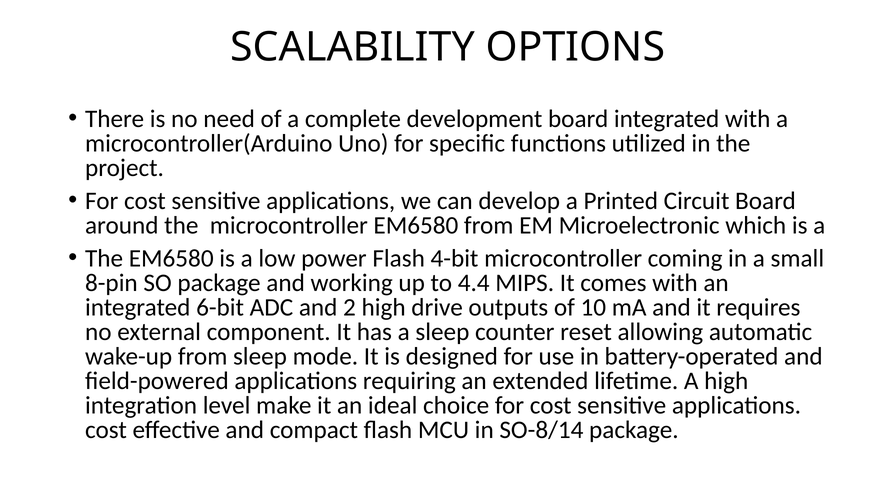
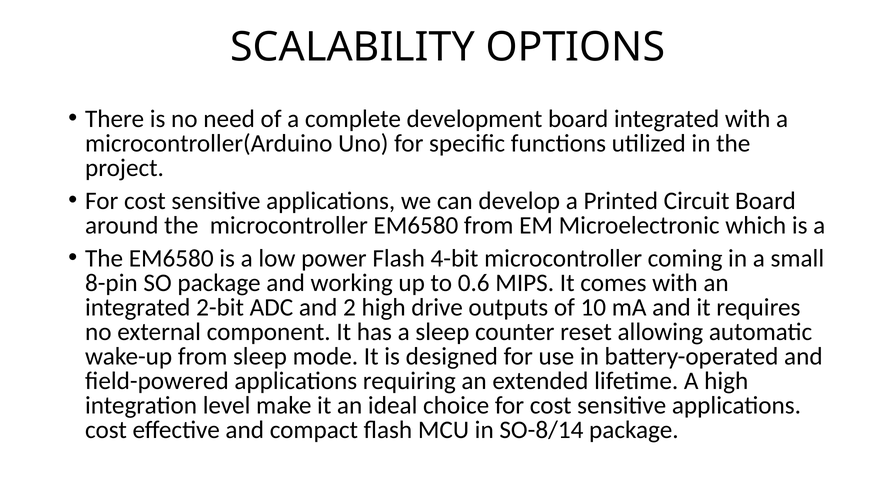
4.4: 4.4 -> 0.6
6-bit: 6-bit -> 2-bit
